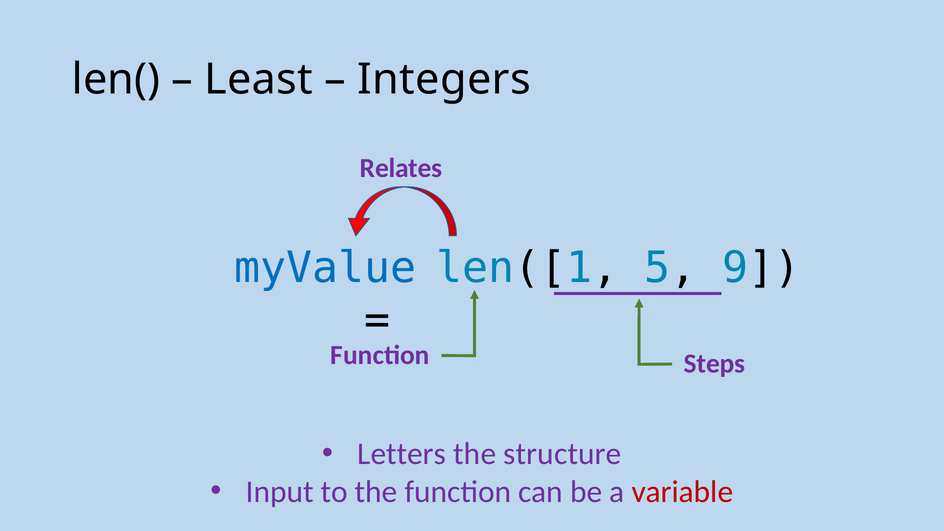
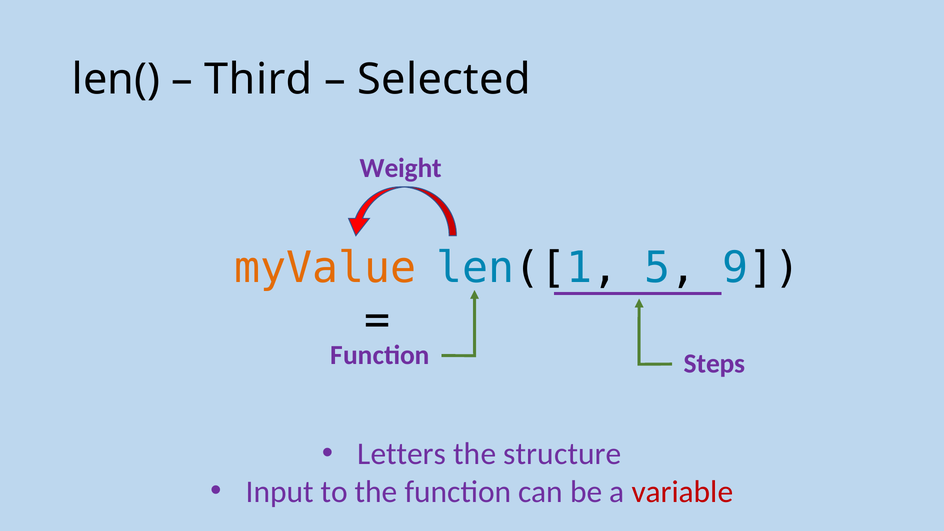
Least: Least -> Third
Integers: Integers -> Selected
Relates: Relates -> Weight
myValue colour: blue -> orange
